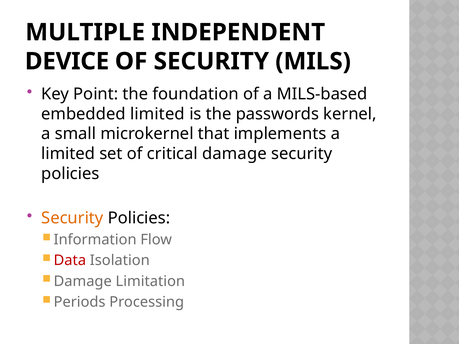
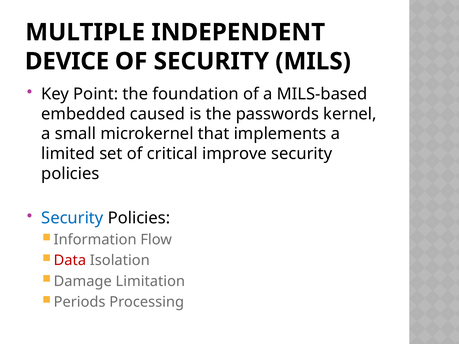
embedded limited: limited -> caused
critical damage: damage -> improve
Security at (72, 218) colour: orange -> blue
